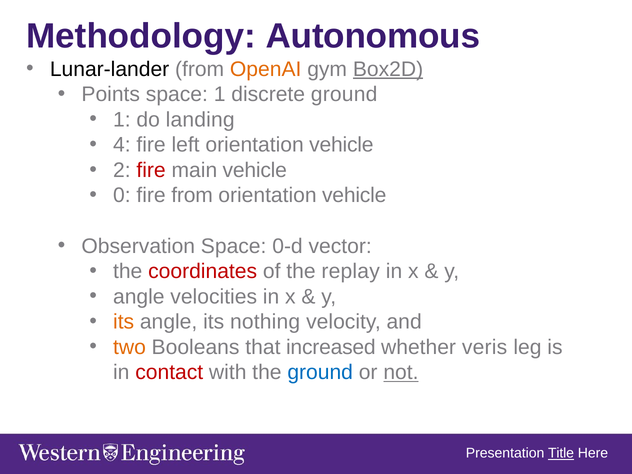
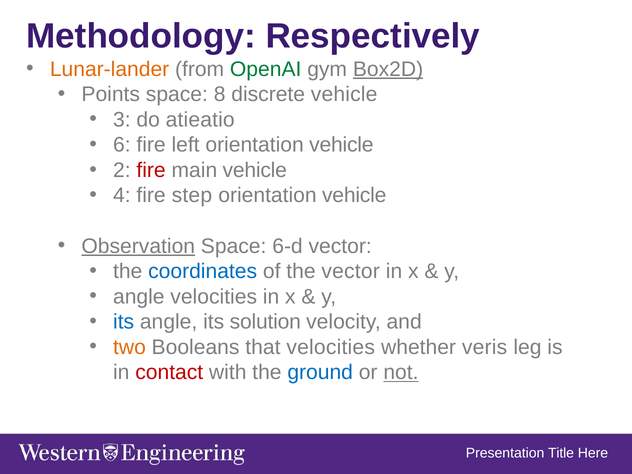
Autonomous: Autonomous -> Respectively
Lunar-lander colour: black -> orange
OpenAI colour: orange -> green
space 1: 1 -> 8
discrete ground: ground -> vehicle
1 at (122, 120): 1 -> 3
landing: landing -> atieatio
4: 4 -> 6
0: 0 -> 4
fire from: from -> step
Observation underline: none -> present
0-d: 0-d -> 6-d
coordinates colour: red -> blue
the replay: replay -> vector
its at (124, 322) colour: orange -> blue
nothing: nothing -> solution
that increased: increased -> velocities
Title underline: present -> none
